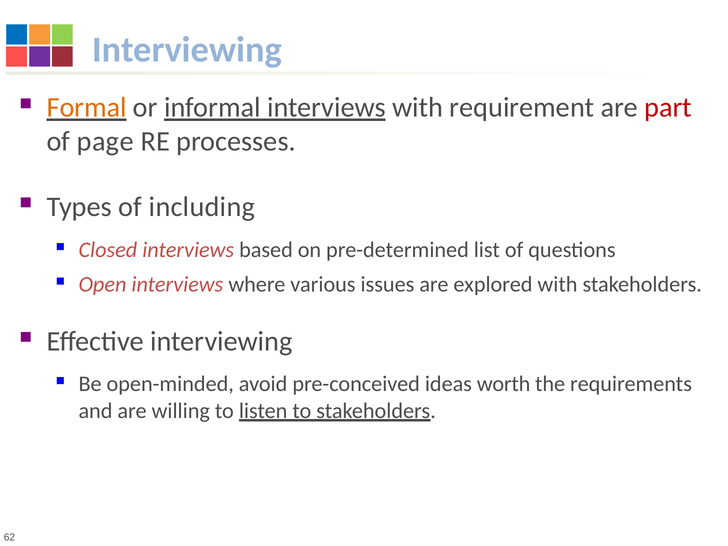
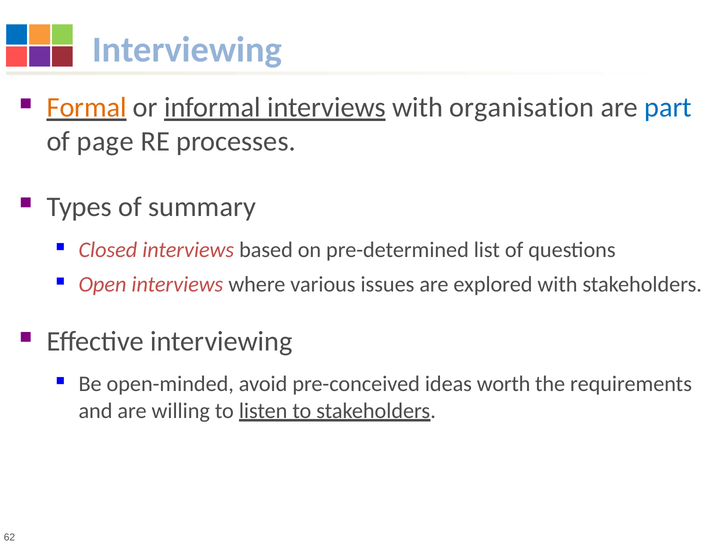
requirement: requirement -> organisation
part colour: red -> blue
including: including -> summary
